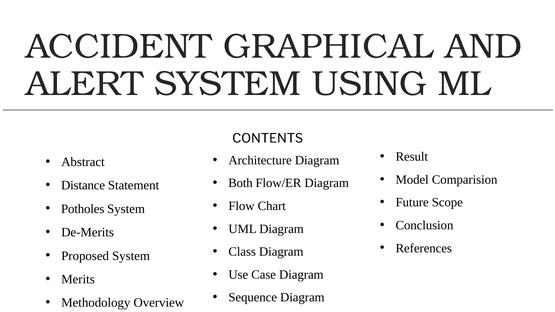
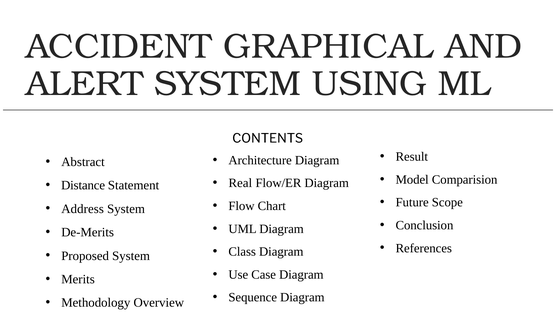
Both: Both -> Real
Potholes: Potholes -> Address
